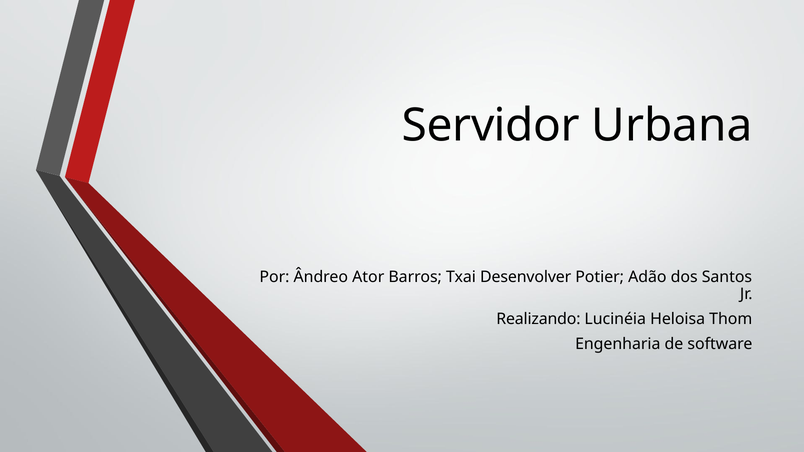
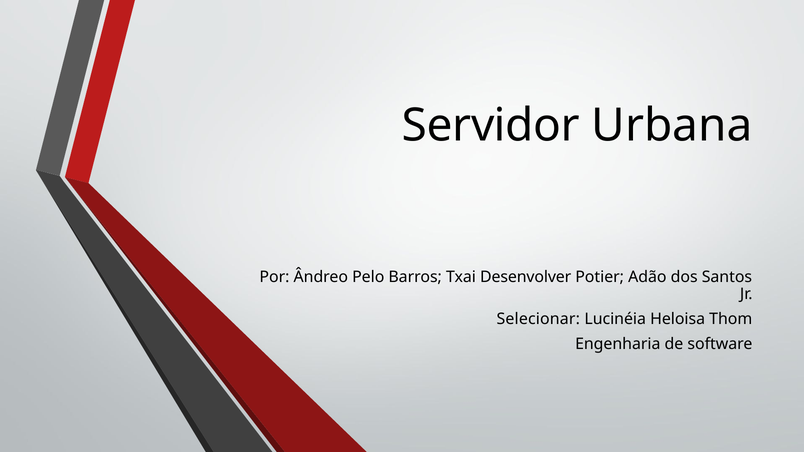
Ator: Ator -> Pelo
Realizando: Realizando -> Selecionar
